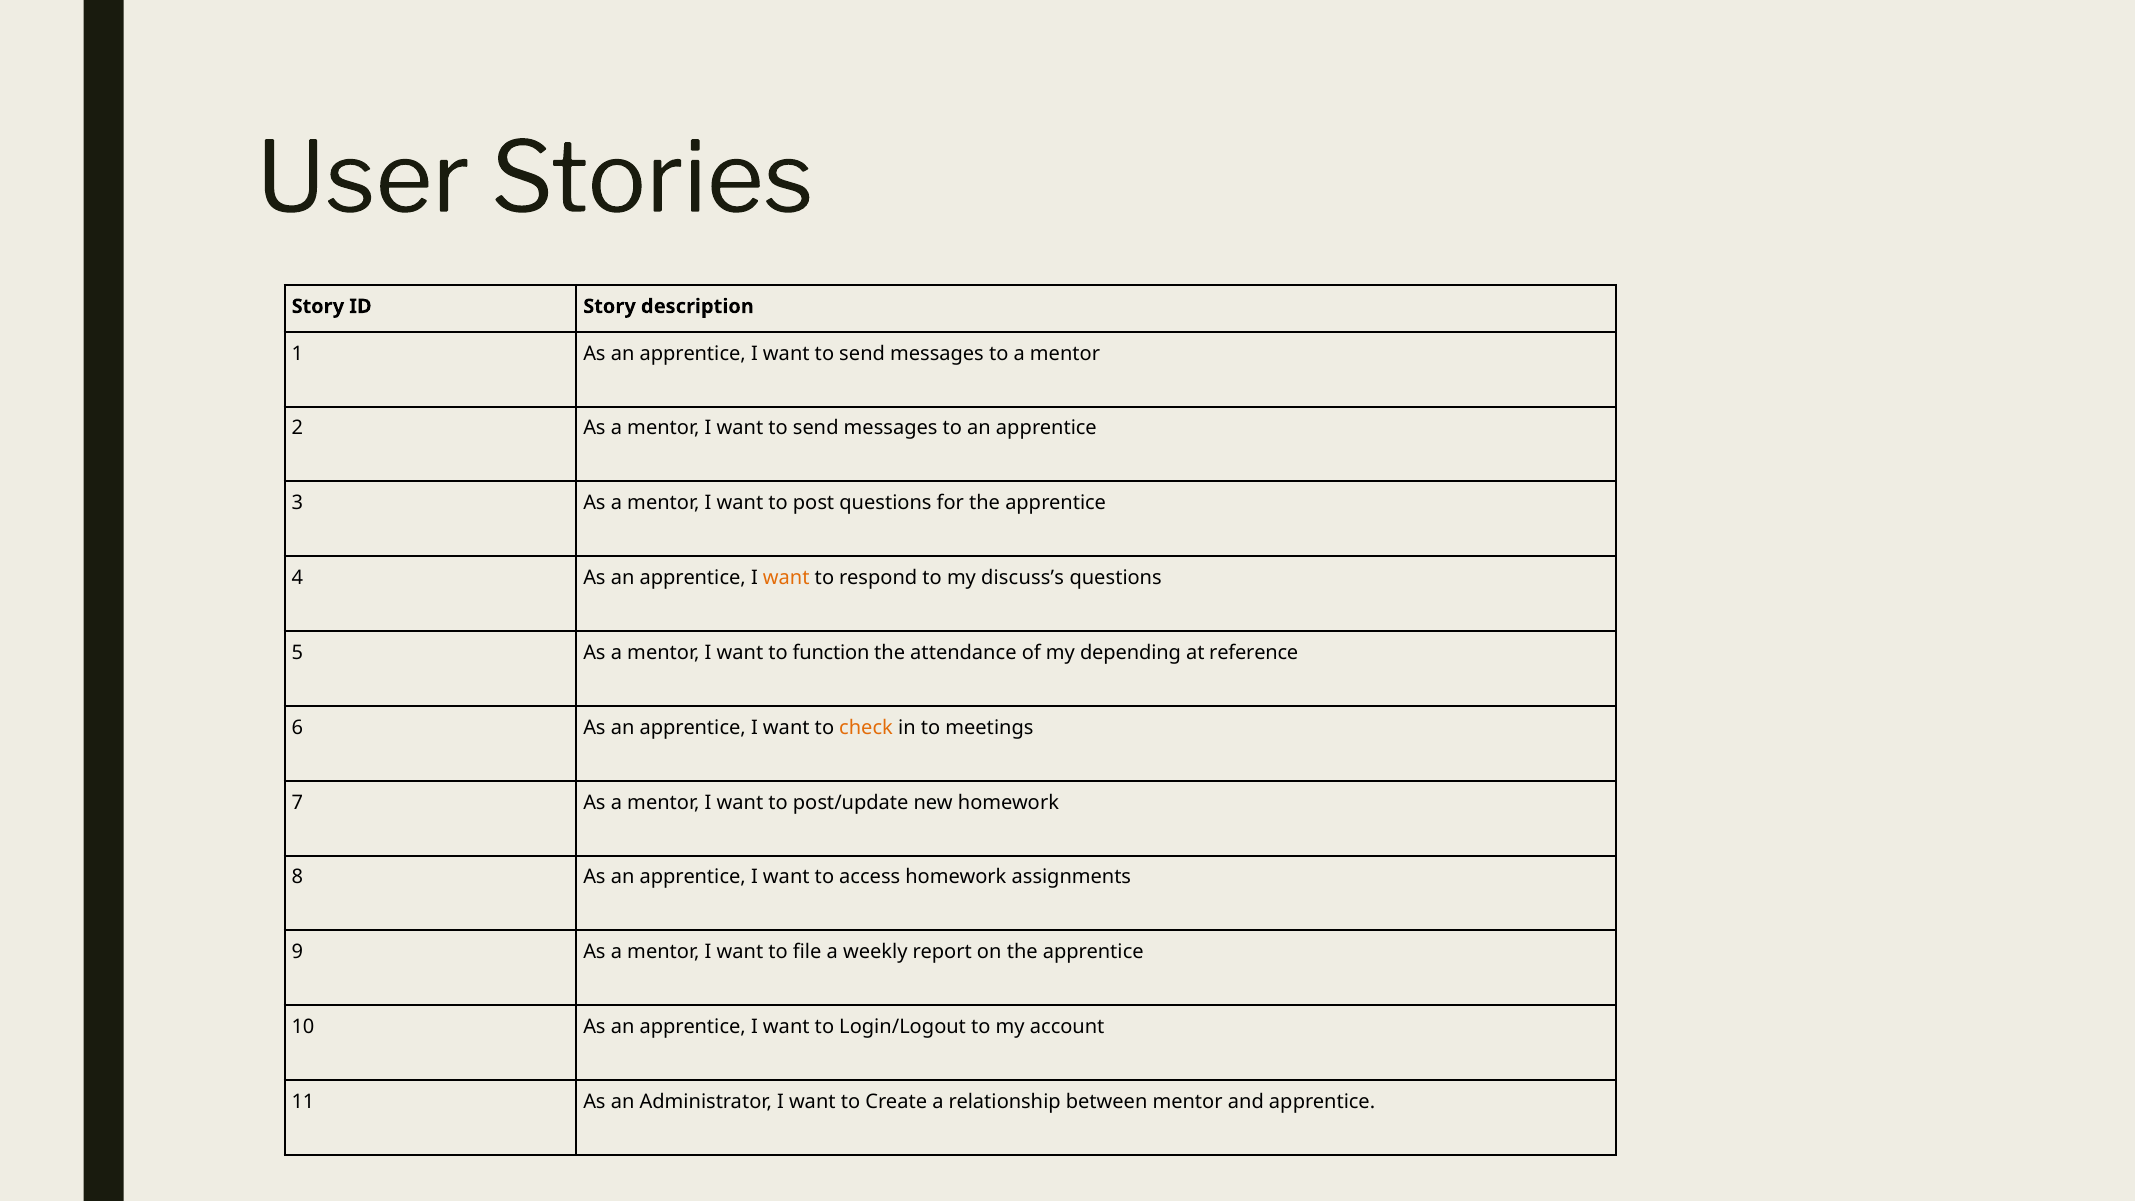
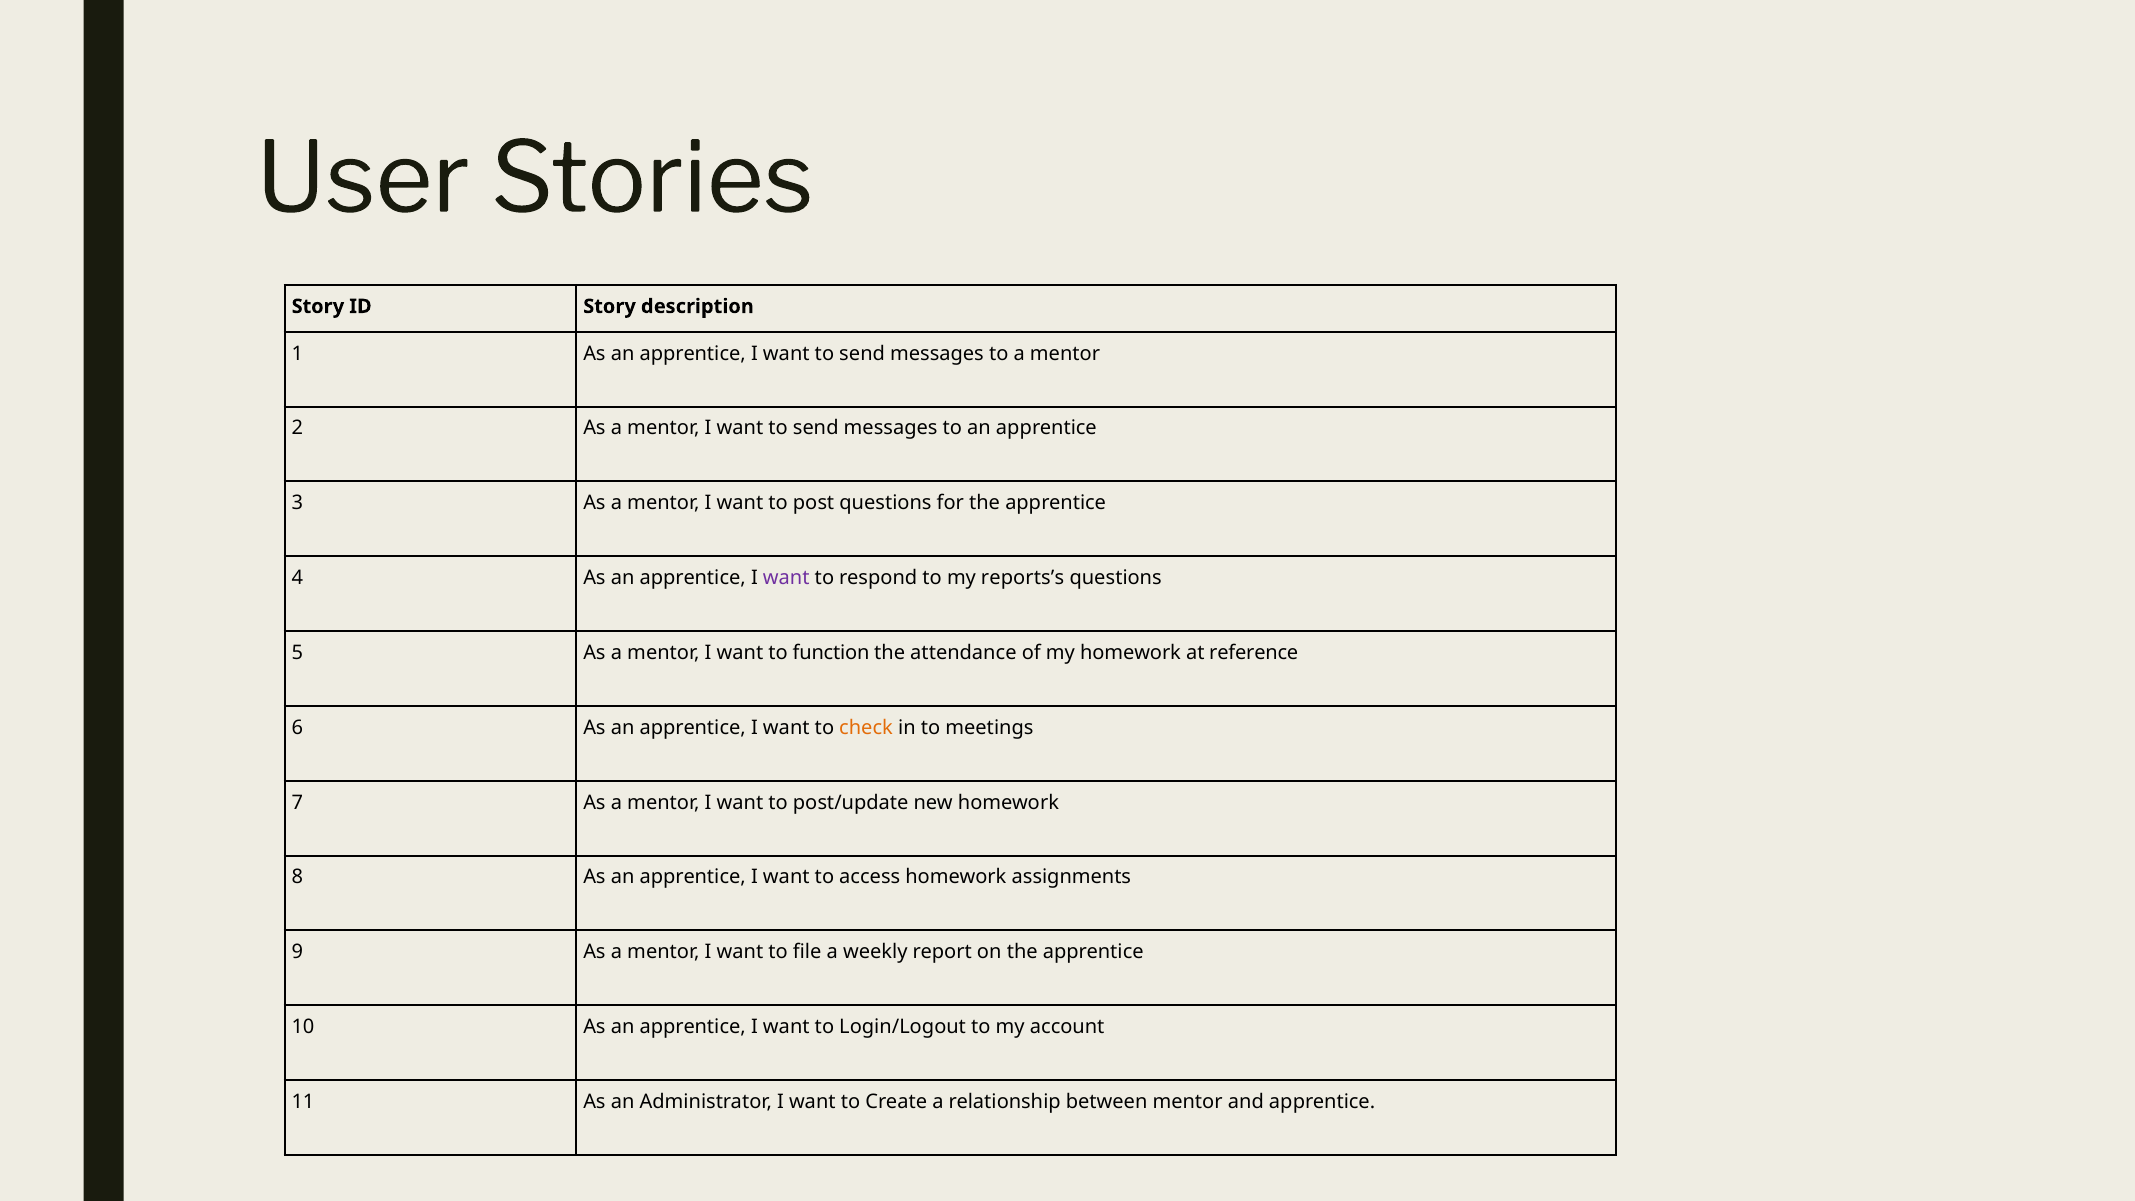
want at (786, 578) colour: orange -> purple
discuss’s: discuss’s -> reports’s
my depending: depending -> homework
